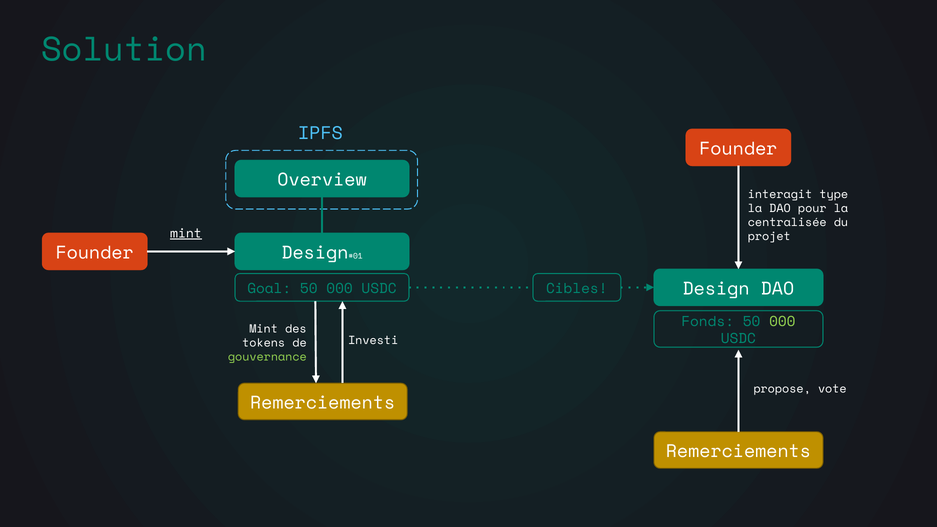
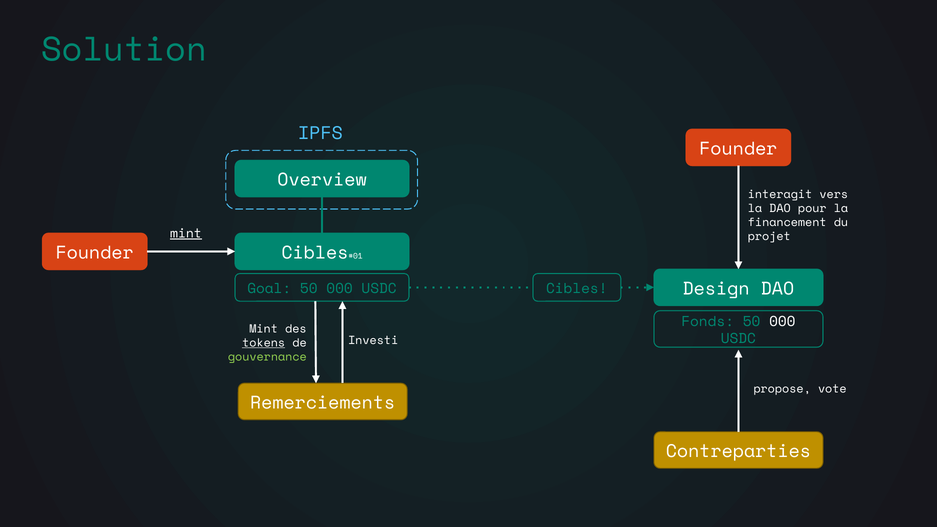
type: type -> vers
centralisée: centralisée -> financement
Design at (315, 253): Design -> Cibles
000 at (782, 321) colour: light green -> white
tokens underline: none -> present
Remerciements at (738, 451): Remerciements -> Contreparties
